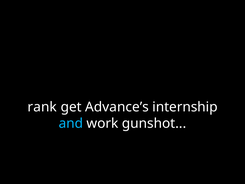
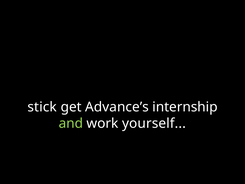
rank: rank -> stick
and colour: light blue -> light green
gunshot: gunshot -> yourself
